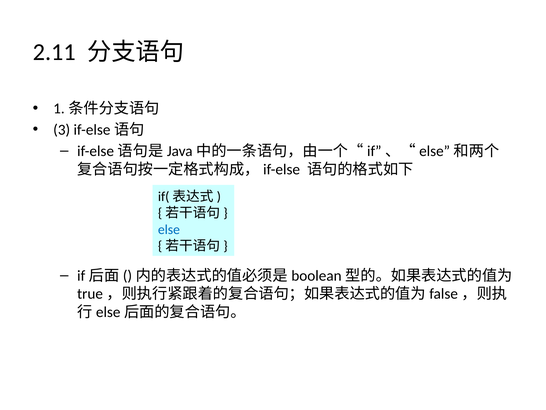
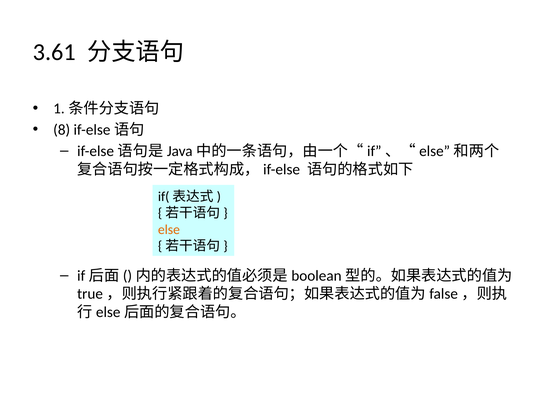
2.11: 2.11 -> 3.61
3: 3 -> 8
else colour: blue -> orange
